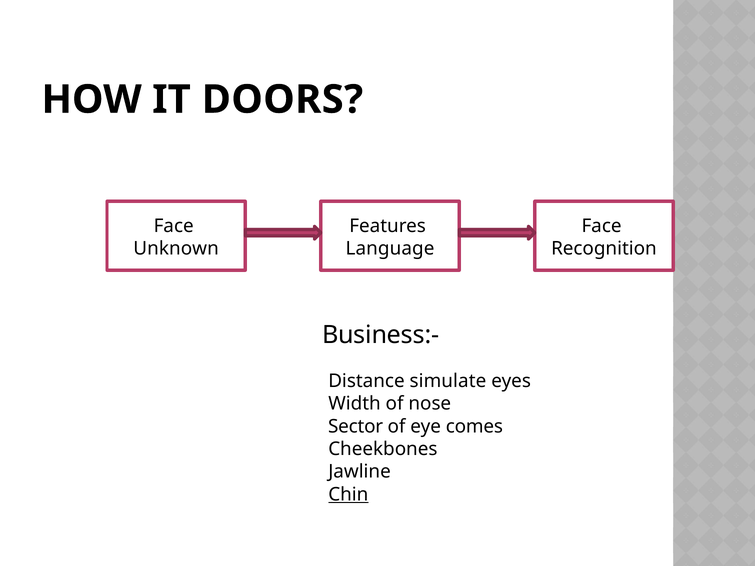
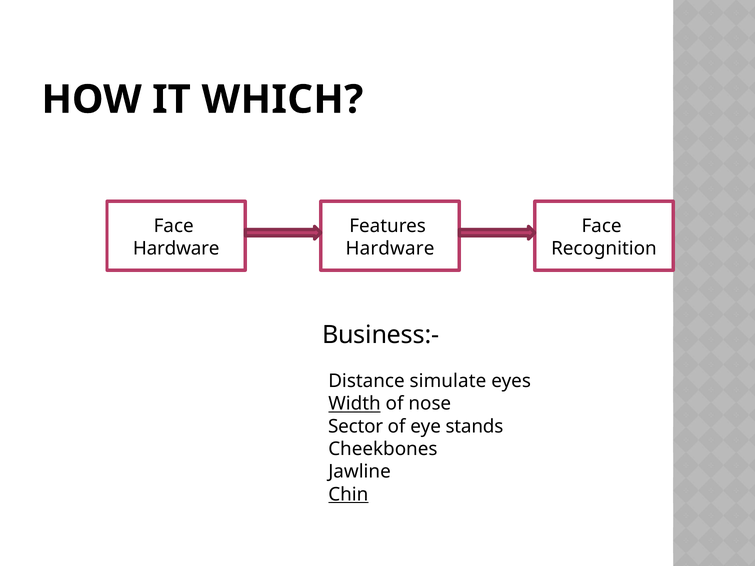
DOORS: DOORS -> WHICH
Unknown at (176, 249): Unknown -> Hardware
Language at (390, 249): Language -> Hardware
Width underline: none -> present
comes: comes -> stands
